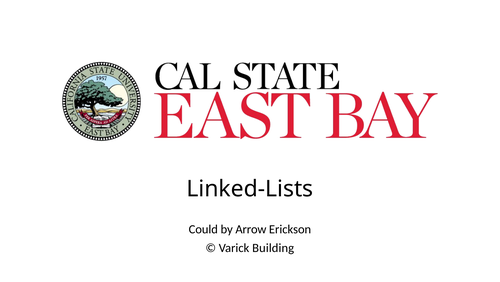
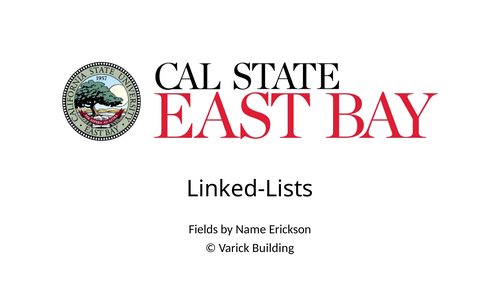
Could: Could -> Fields
Arrow: Arrow -> Name
